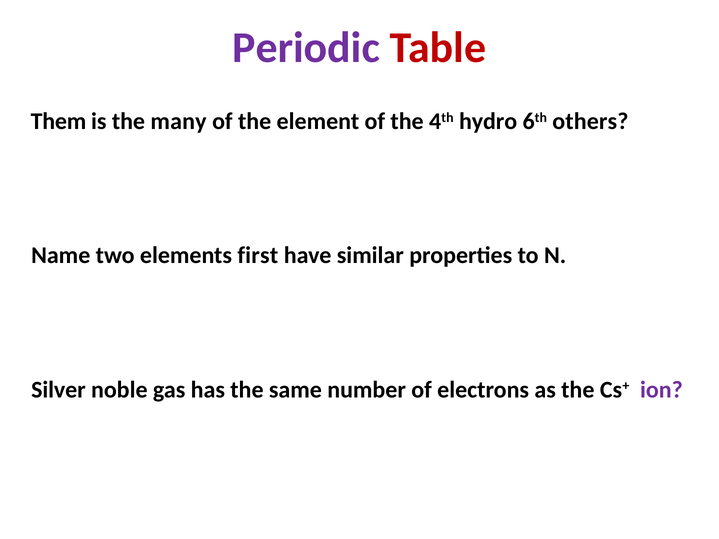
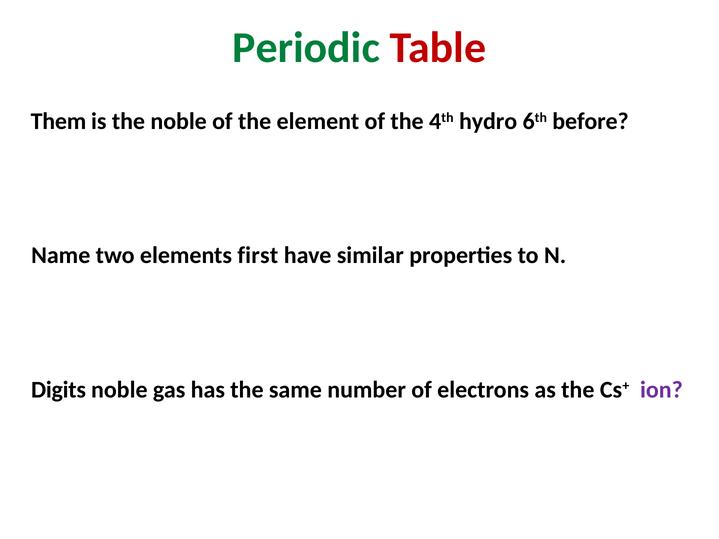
Periodic colour: purple -> green
the many: many -> noble
others: others -> before
Silver: Silver -> Digits
